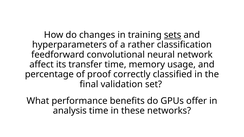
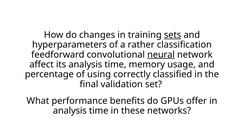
neural underline: none -> present
its transfer: transfer -> analysis
proof: proof -> using
